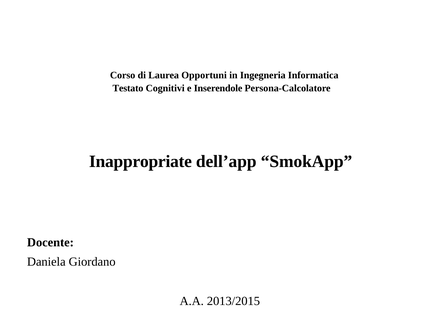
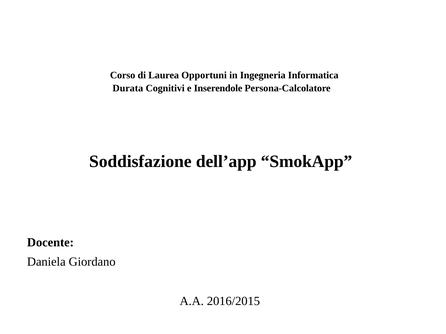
Testato: Testato -> Durata
Inappropriate: Inappropriate -> Soddisfazione
2013/2015: 2013/2015 -> 2016/2015
